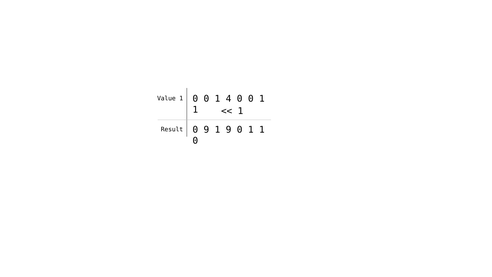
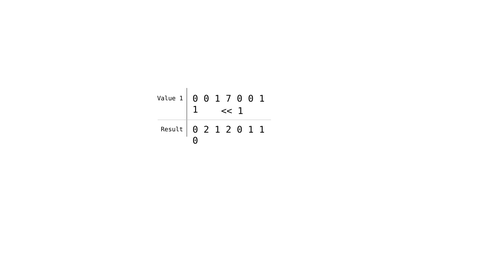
4: 4 -> 7
0 9: 9 -> 2
1 9: 9 -> 2
